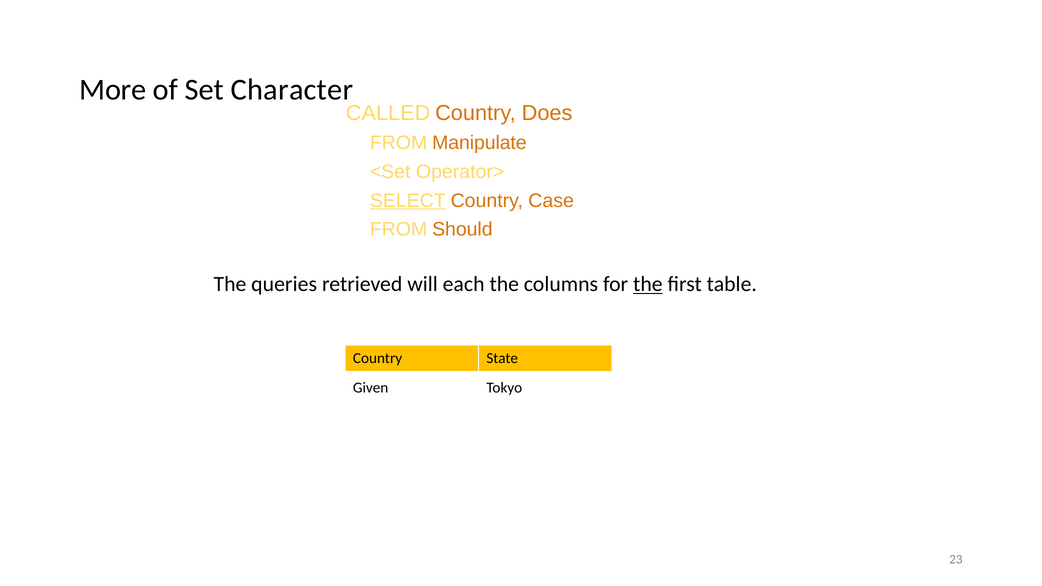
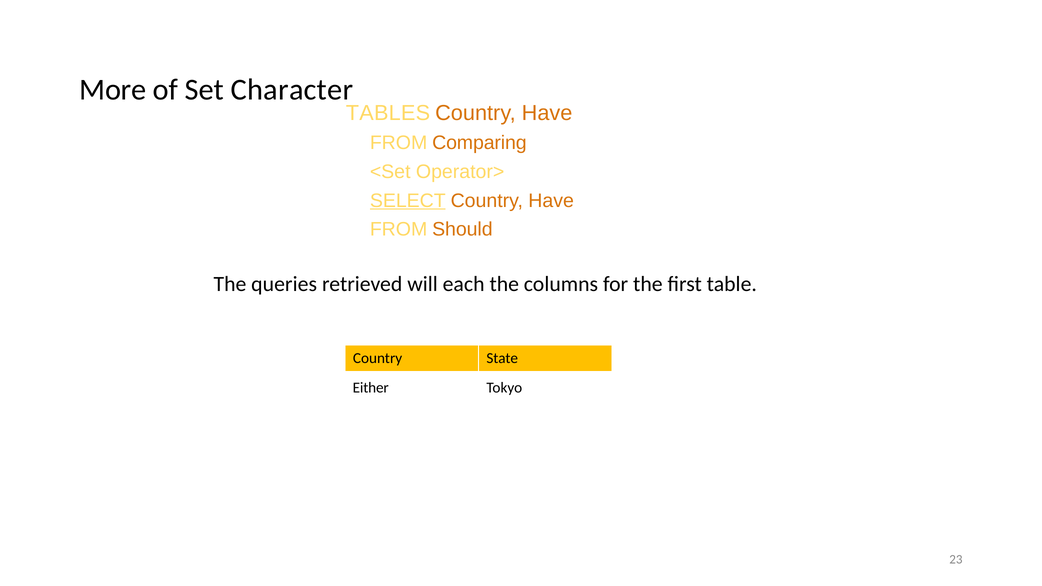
CALLED: CALLED -> TABLES
Does at (547, 113): Does -> Have
Manipulate: Manipulate -> Comparing
Case at (551, 201): Case -> Have
the at (648, 284) underline: present -> none
Given: Given -> Either
